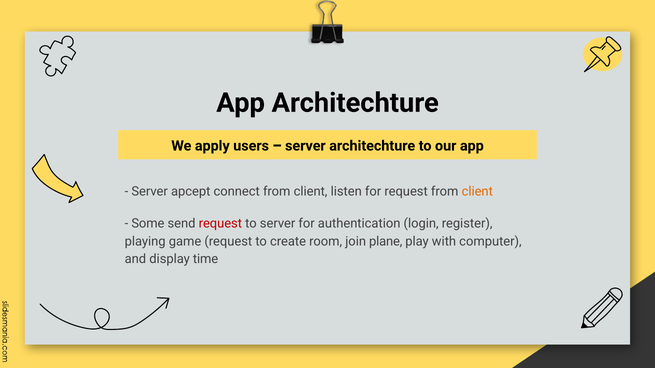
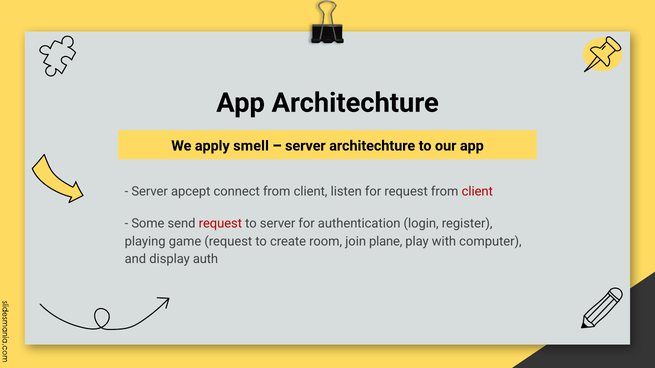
users: users -> smell
client at (477, 192) colour: orange -> red
time: time -> auth
